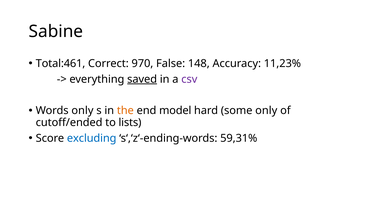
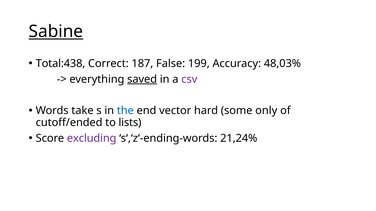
Sabine underline: none -> present
Total:461: Total:461 -> Total:438
970: 970 -> 187
148: 148 -> 199
11,23%: 11,23% -> 48,03%
Words only: only -> take
the colour: orange -> blue
model: model -> vector
excluding colour: blue -> purple
59,31%: 59,31% -> 21,24%
